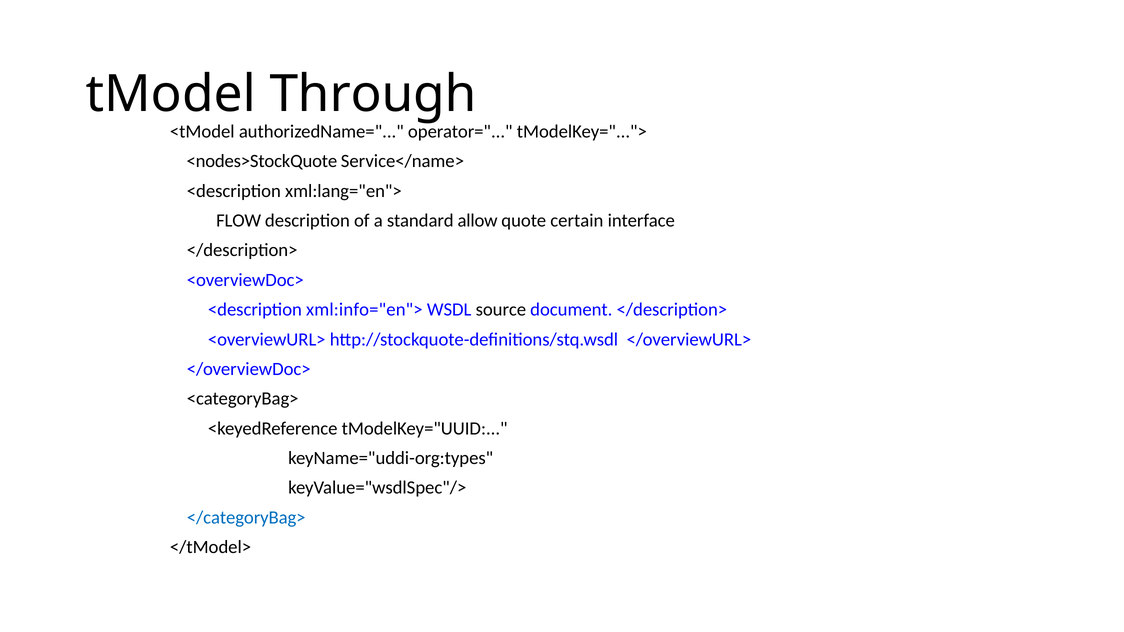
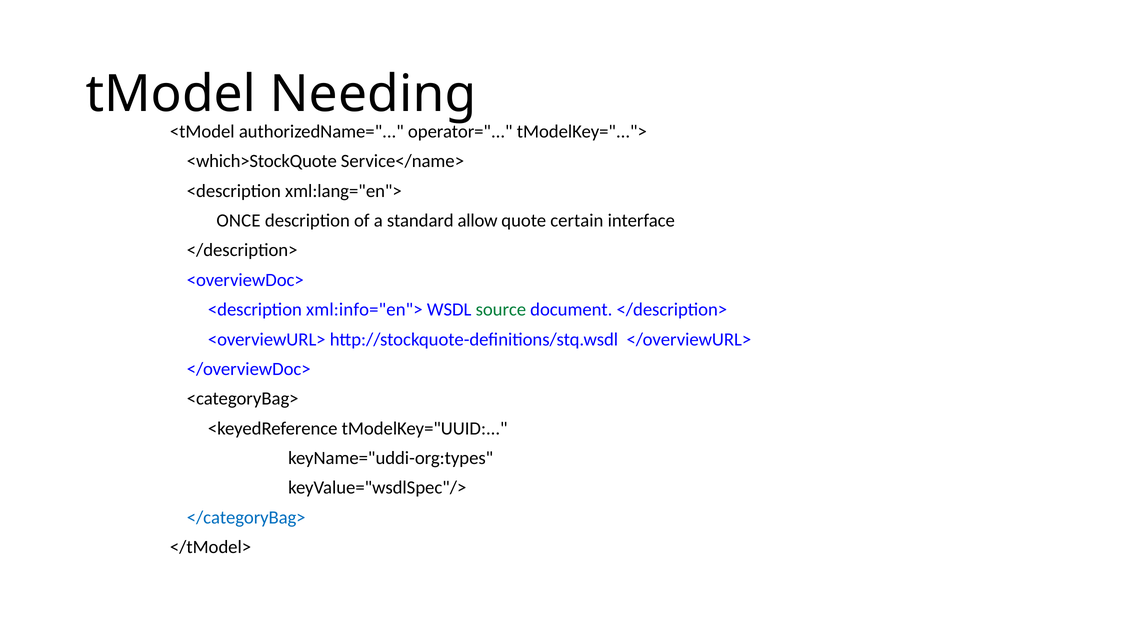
Through: Through -> Needing
<nodes>StockQuote: <nodes>StockQuote -> <which>StockQuote
FLOW: FLOW -> ONCE
source colour: black -> green
